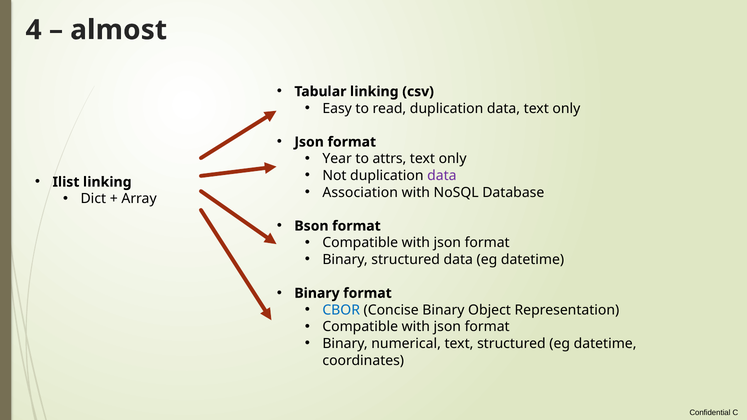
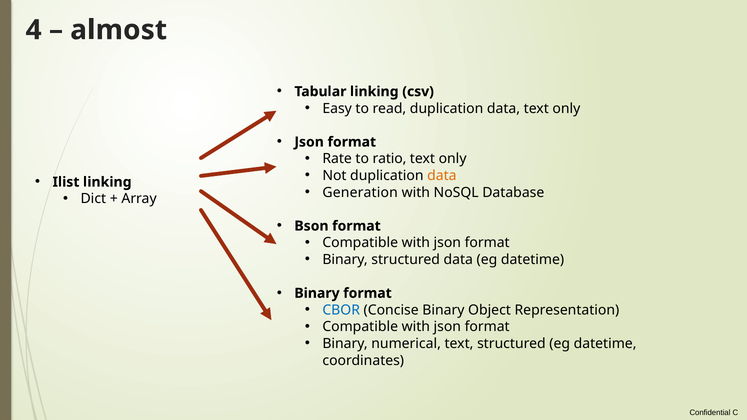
Year: Year -> Rate
attrs: attrs -> ratio
data at (442, 176) colour: purple -> orange
Association: Association -> Generation
